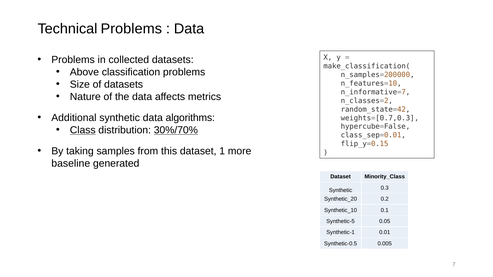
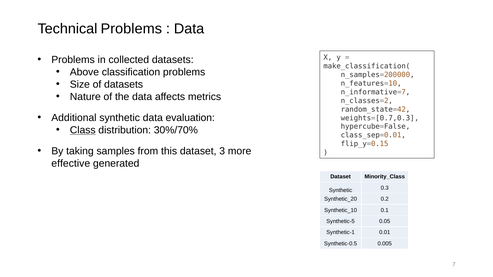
algorithms: algorithms -> evaluation
30%/70% underline: present -> none
1: 1 -> 3
baseline: baseline -> effective
